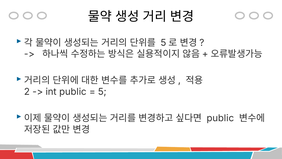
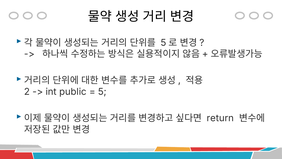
public at (220, 118): public -> return
